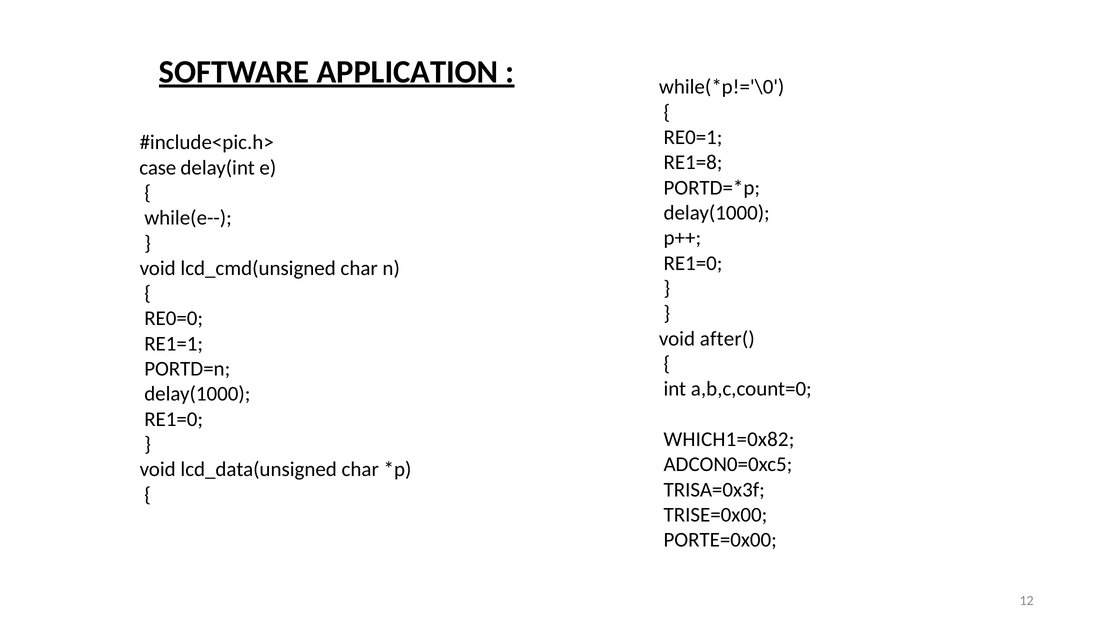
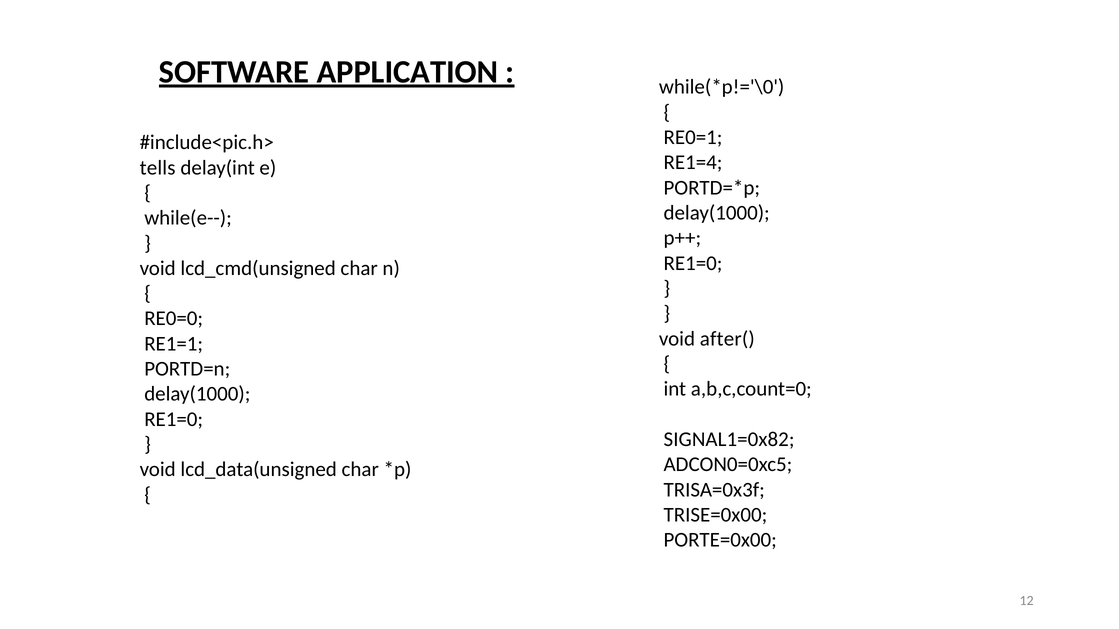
RE1=8: RE1=8 -> RE1=4
case: case -> tells
WHICH1=0x82: WHICH1=0x82 -> SIGNAL1=0x82
